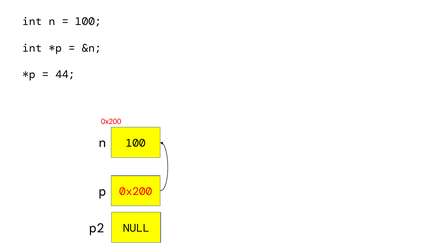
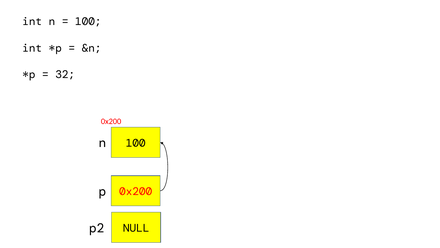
44: 44 -> 32
